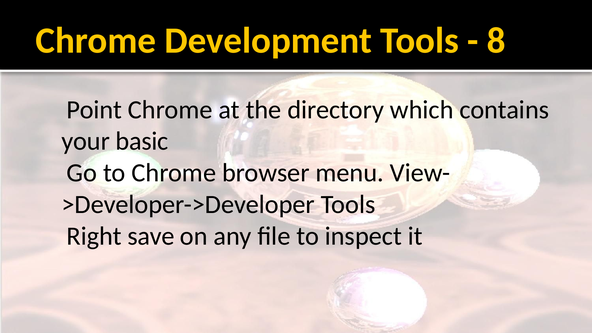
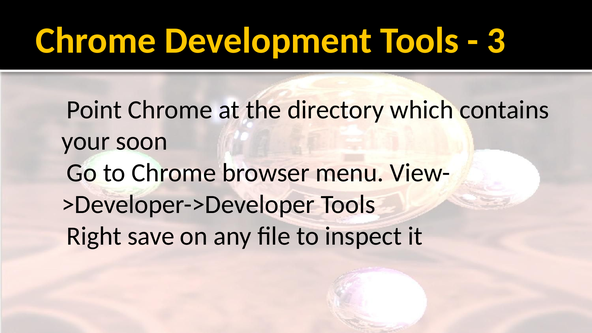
8: 8 -> 3
basic: basic -> soon
